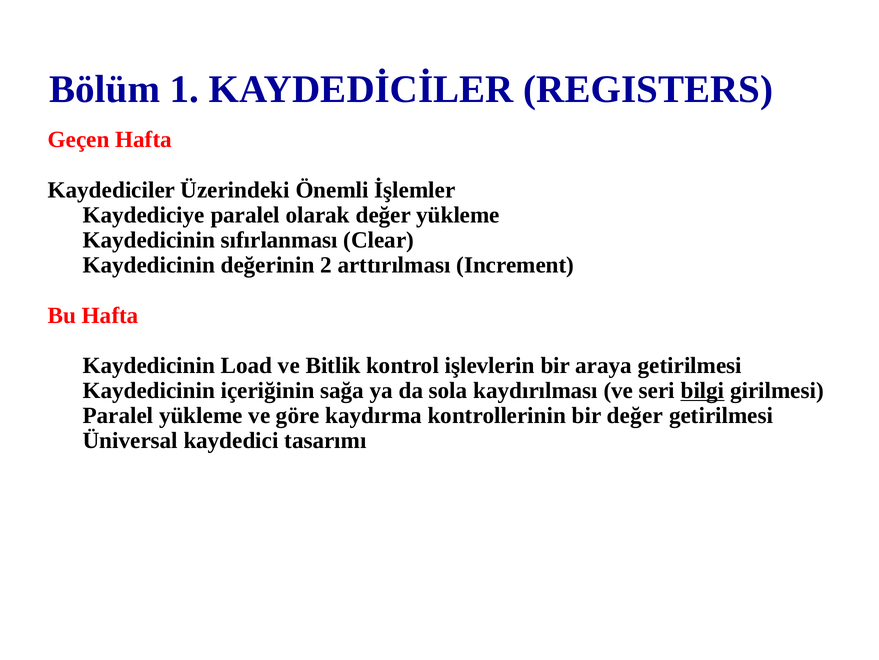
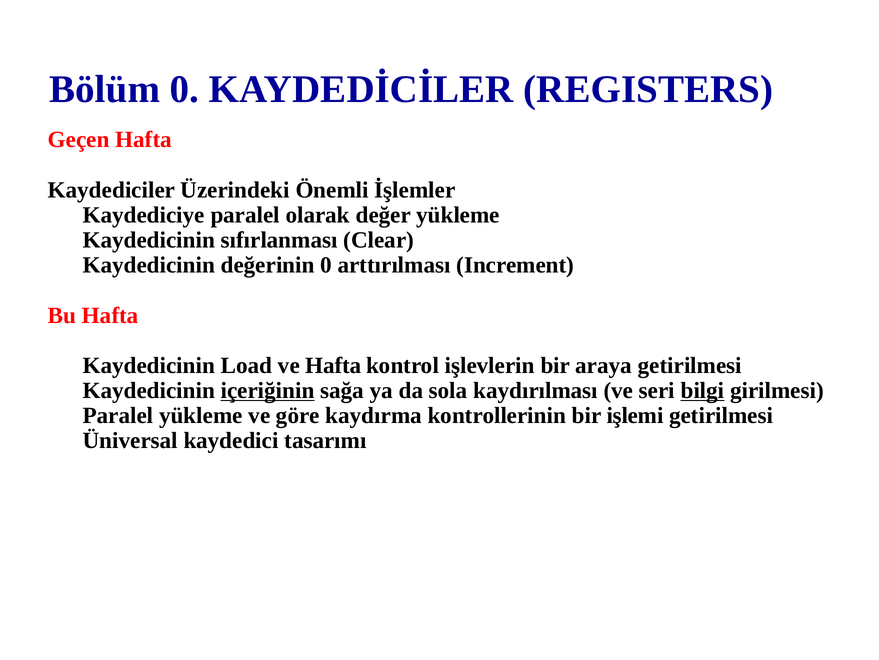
Bölüm 1: 1 -> 0
değerinin 2: 2 -> 0
ve Bitlik: Bitlik -> Hafta
içeriğinin underline: none -> present
bir değer: değer -> işlemi
